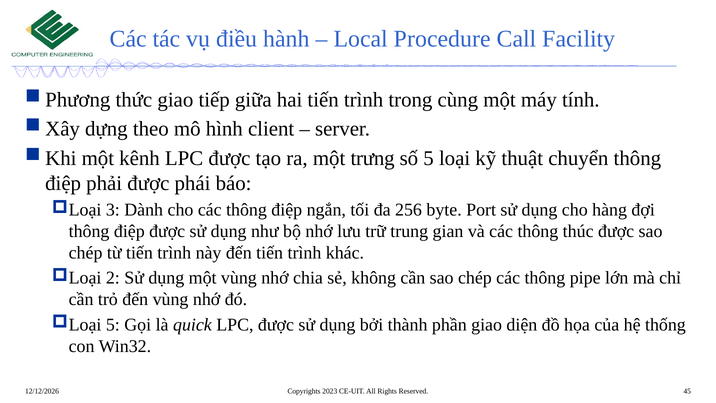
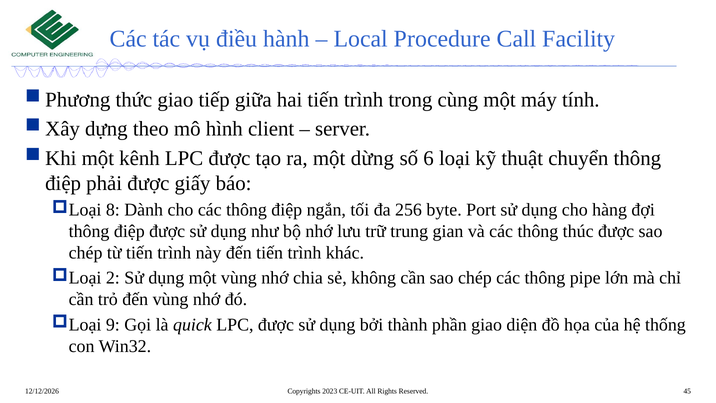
trưng: trưng -> dừng
số 5: 5 -> 6
phái: phái -> giấy
3: 3 -> 8
5 at (113, 324): 5 -> 9
